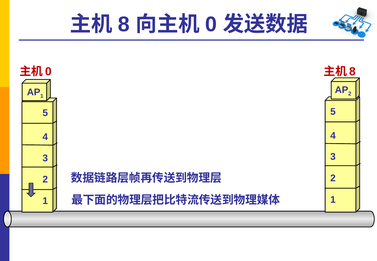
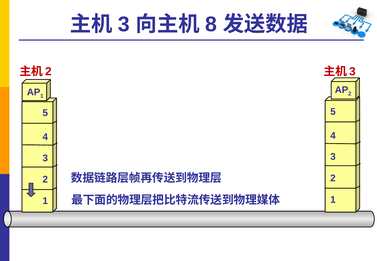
8 at (124, 24): 8 -> 3
0 at (211, 24): 0 -> 8
0 at (48, 71): 0 -> 2
8 at (352, 71): 8 -> 3
